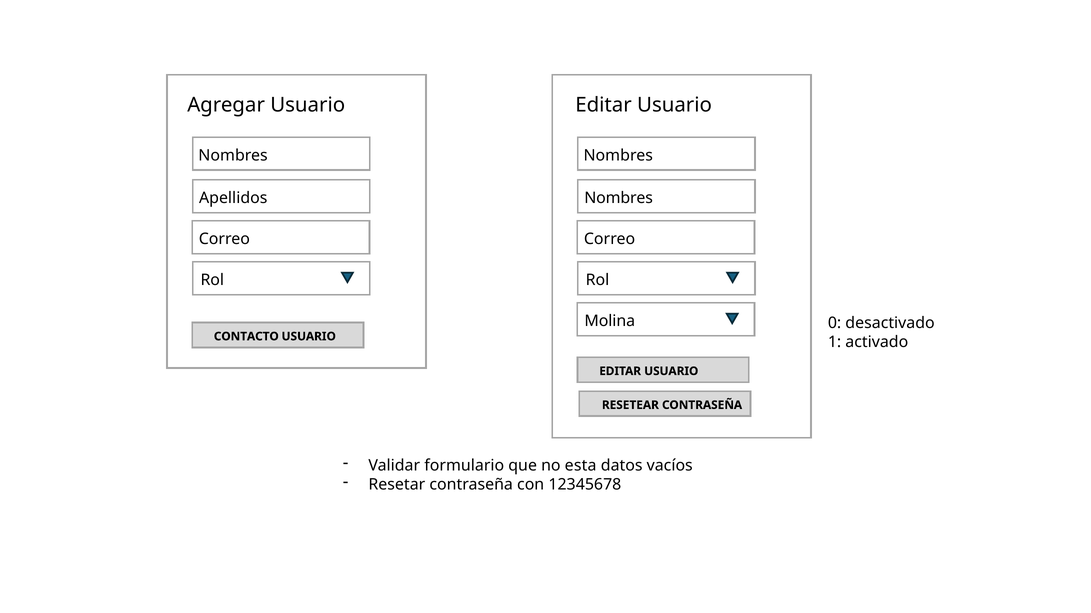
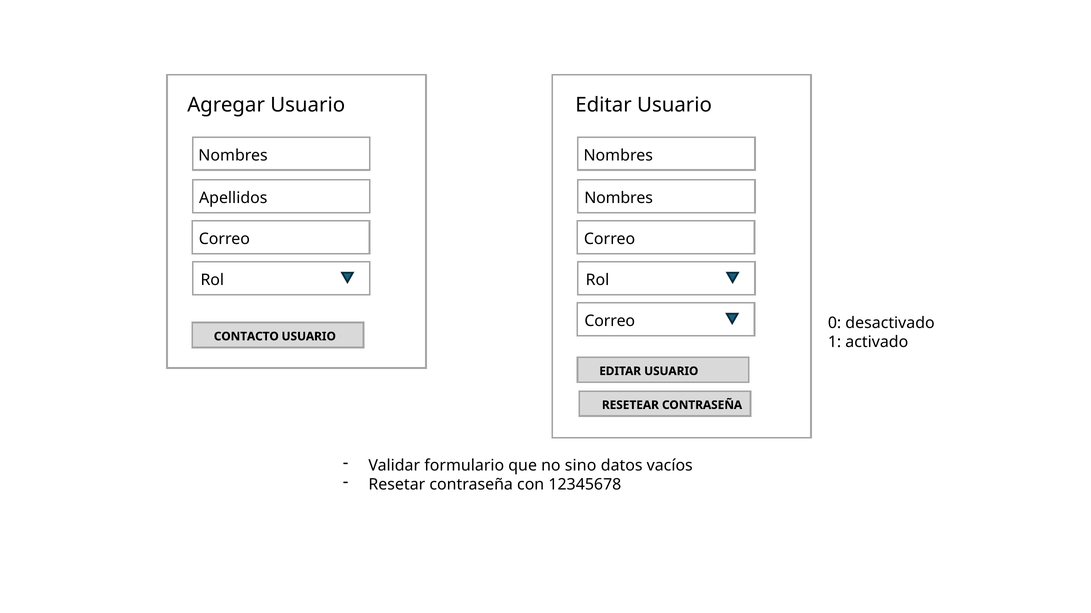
Molina at (610, 321): Molina -> Correo
esta: esta -> sino
